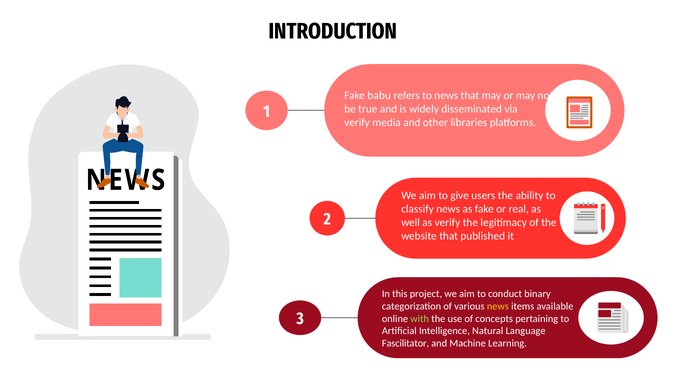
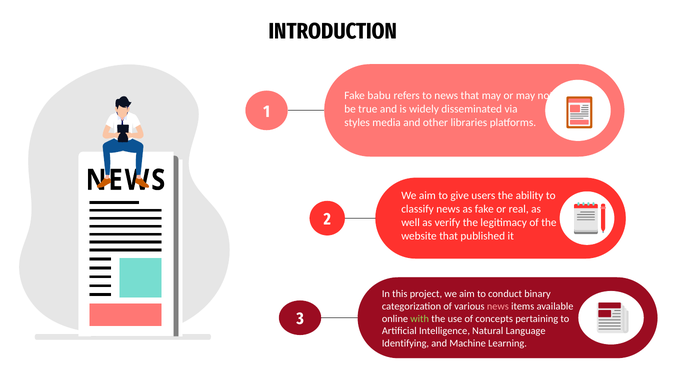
verify at (357, 123): verify -> styles
news at (498, 306) colour: yellow -> pink
Fascilitator: Fascilitator -> Identifying
